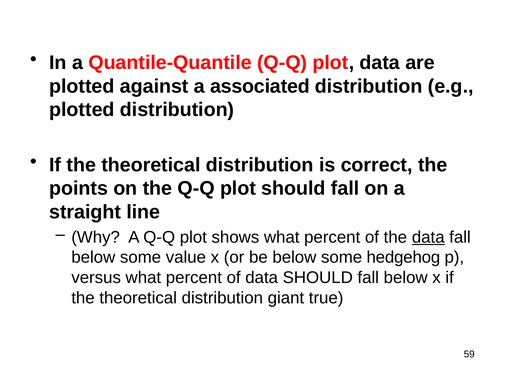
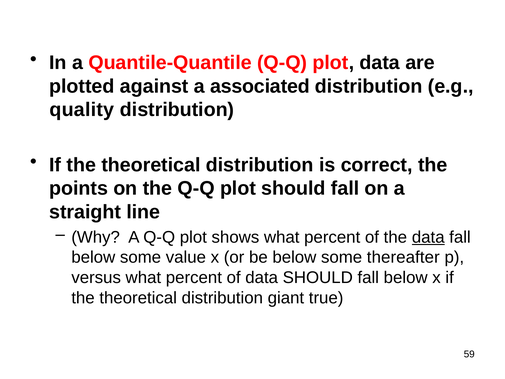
plotted at (82, 110): plotted -> quality
hedgehog: hedgehog -> thereafter
